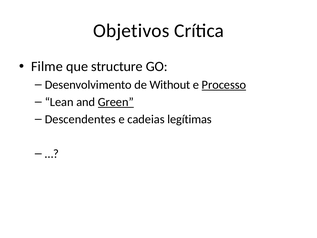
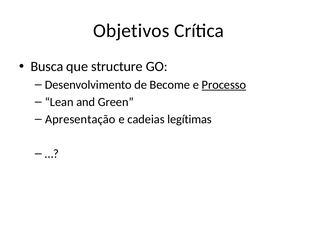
Filme: Filme -> Busca
Without: Without -> Become
Green underline: present -> none
Descendentes: Descendentes -> Apresentação
